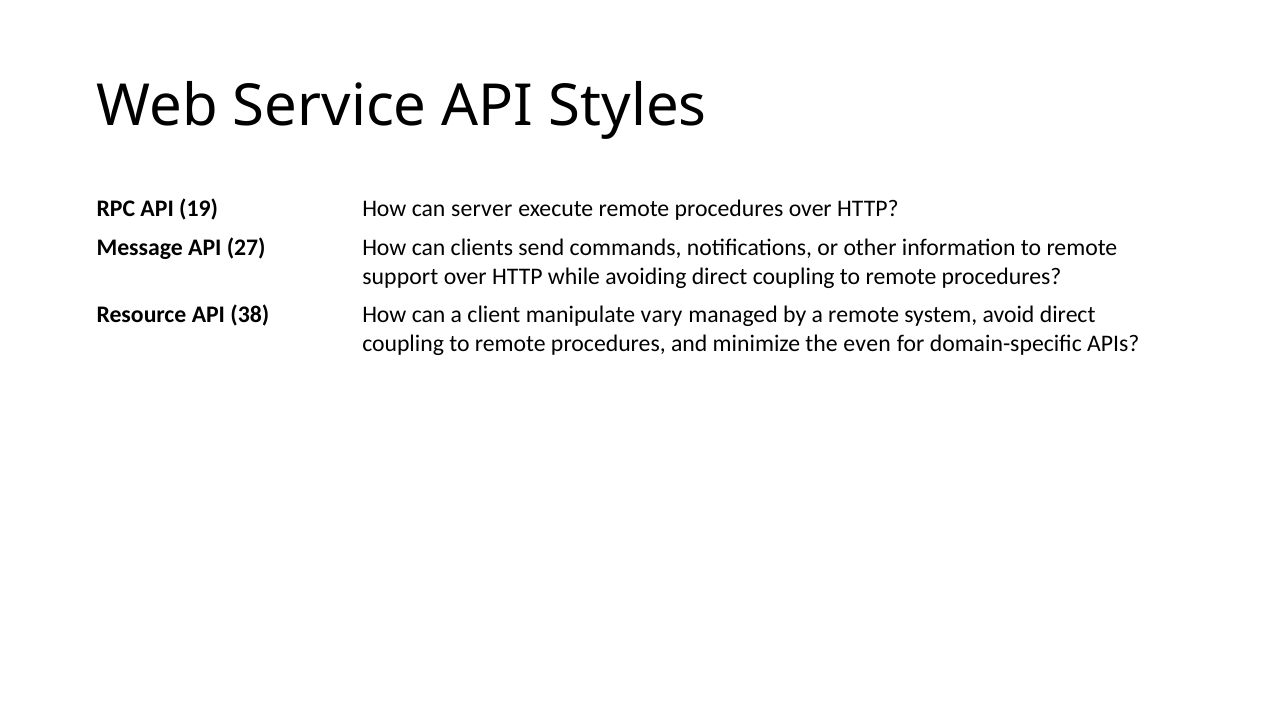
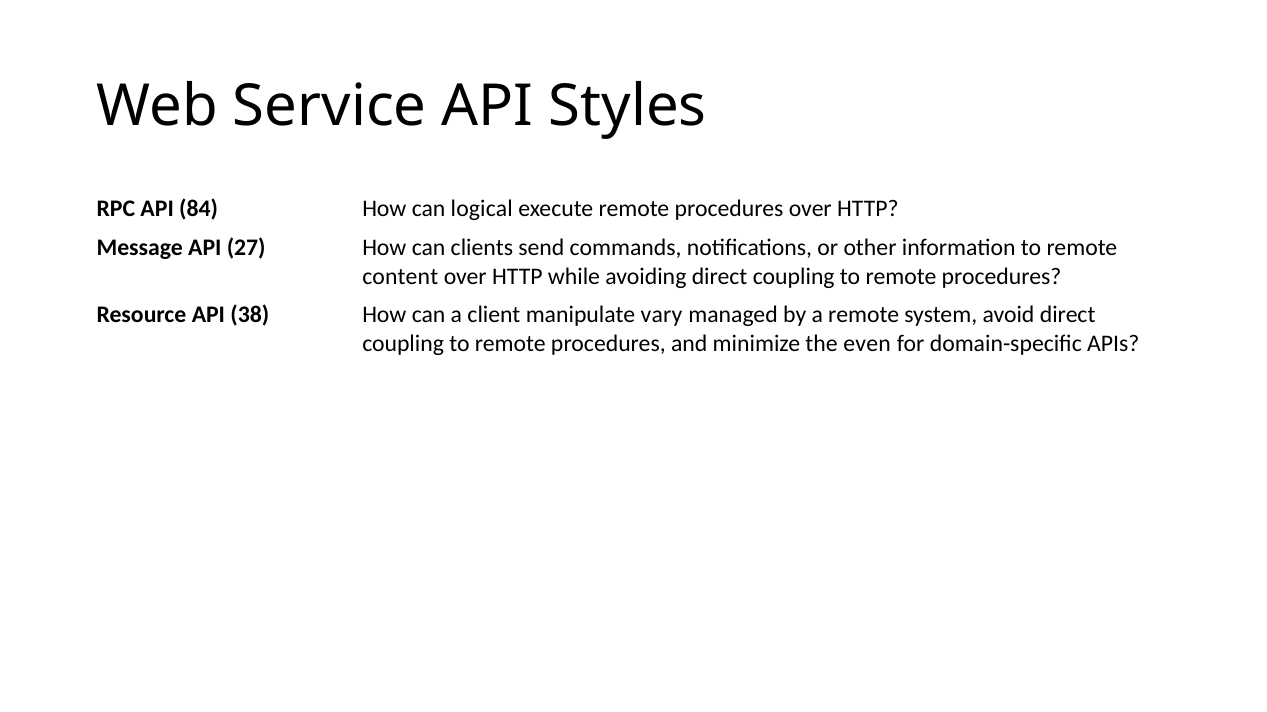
19: 19 -> 84
server: server -> logical
support: support -> content
